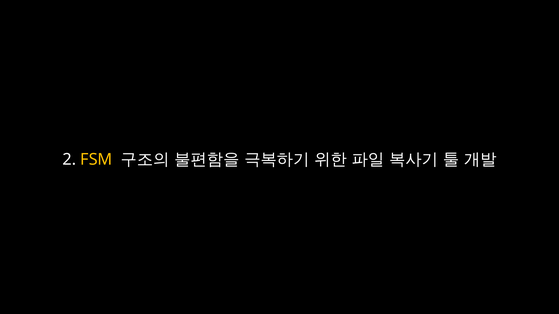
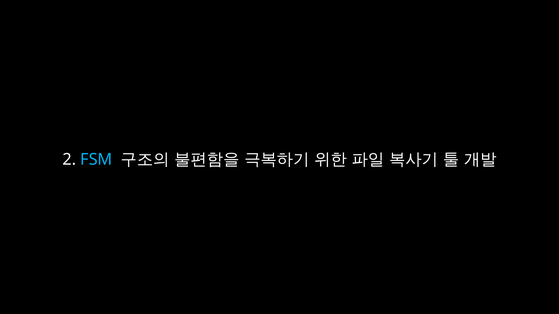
FSM colour: yellow -> light blue
